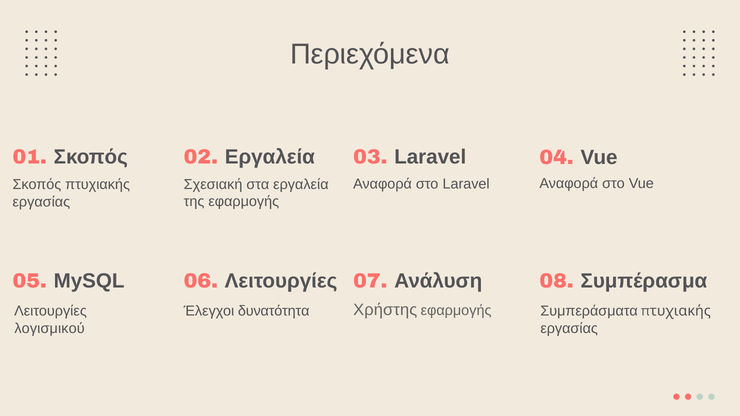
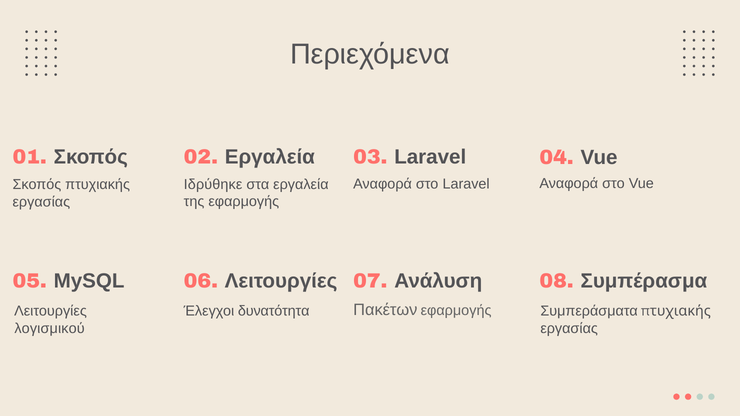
Σχεσιακή: Σχεσιακή -> Ιδρύθηκε
Χρήστης: Χρήστης -> Πακέτων
